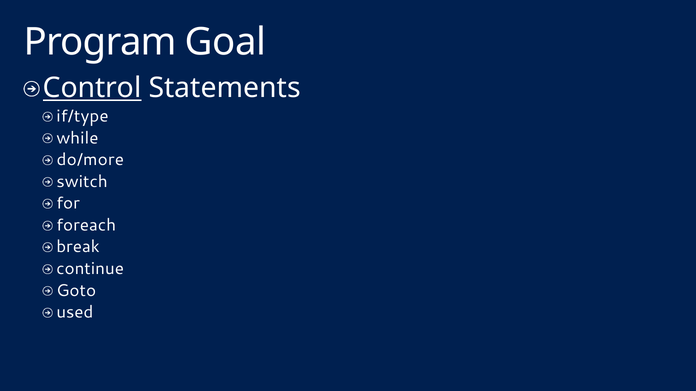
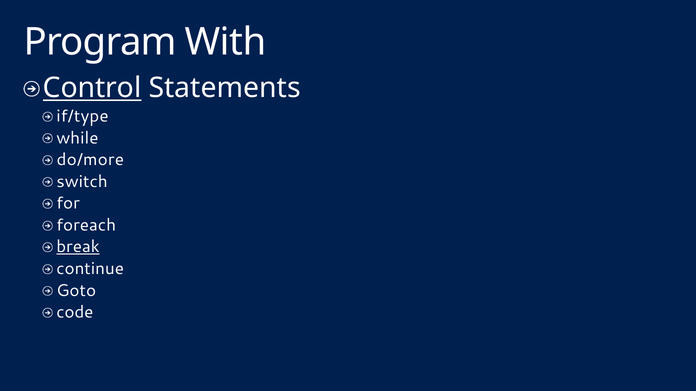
Goal: Goal -> With
break underline: none -> present
used: used -> code
